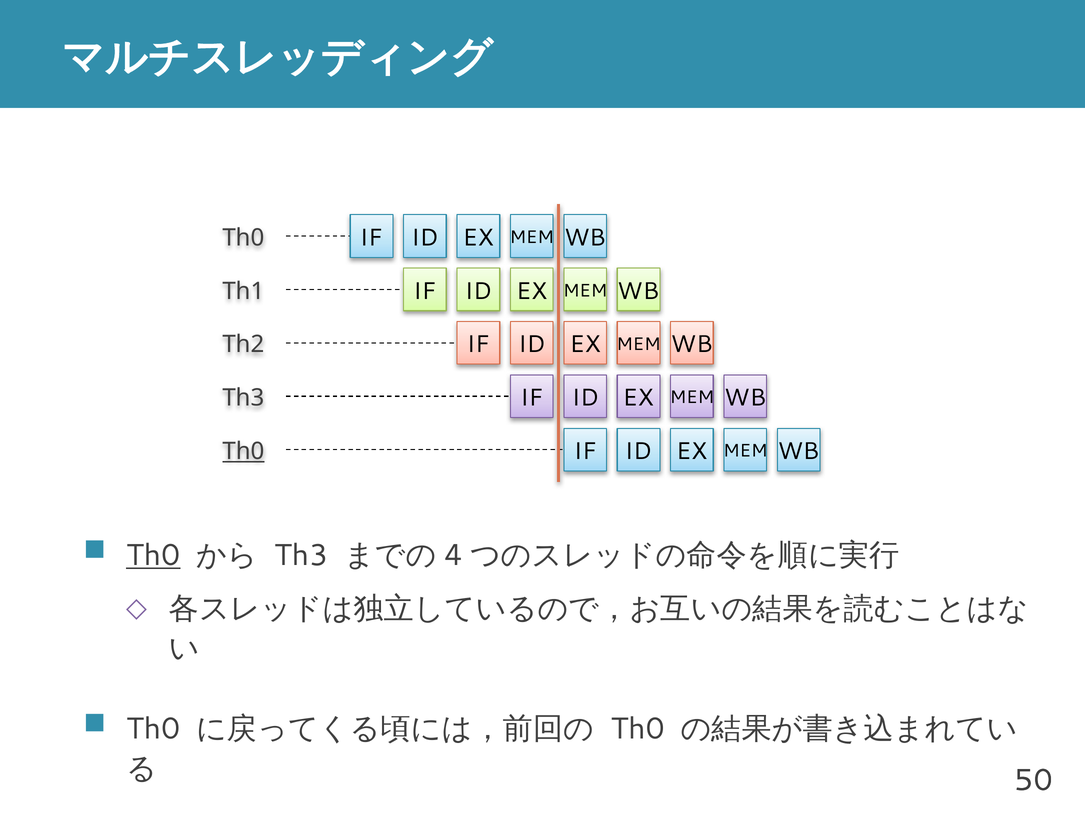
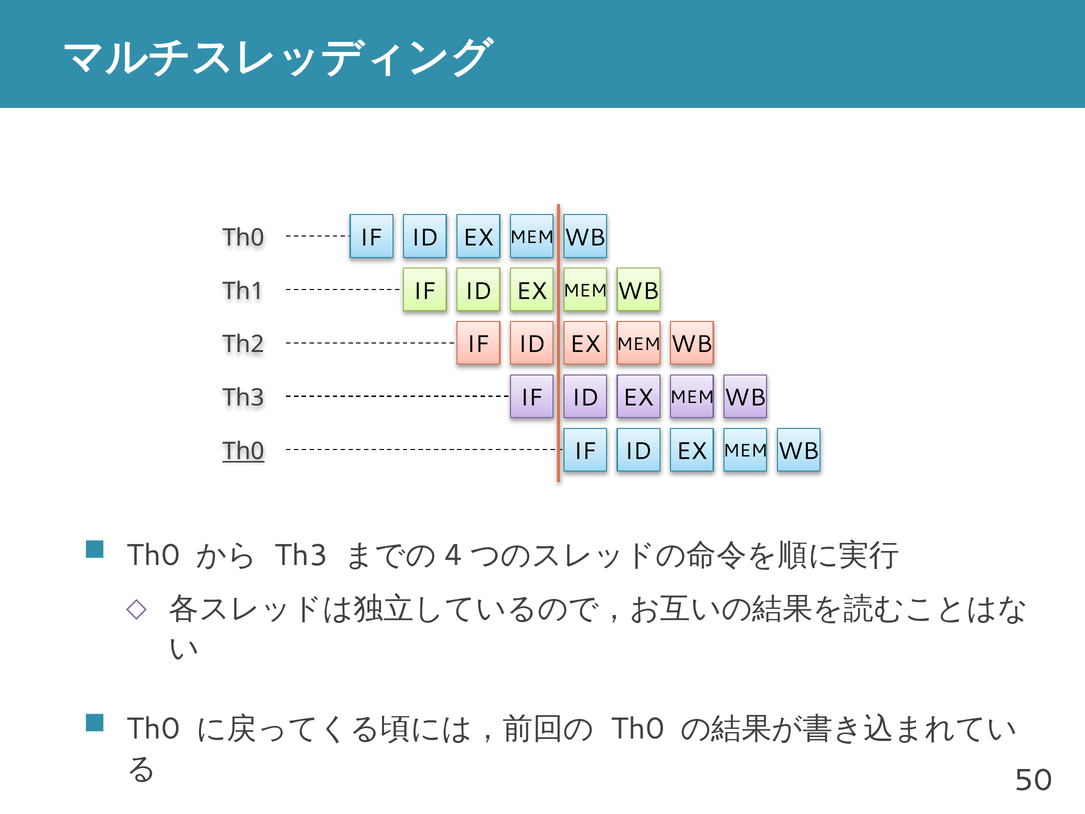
Th0 at (153, 555) underline: present -> none
